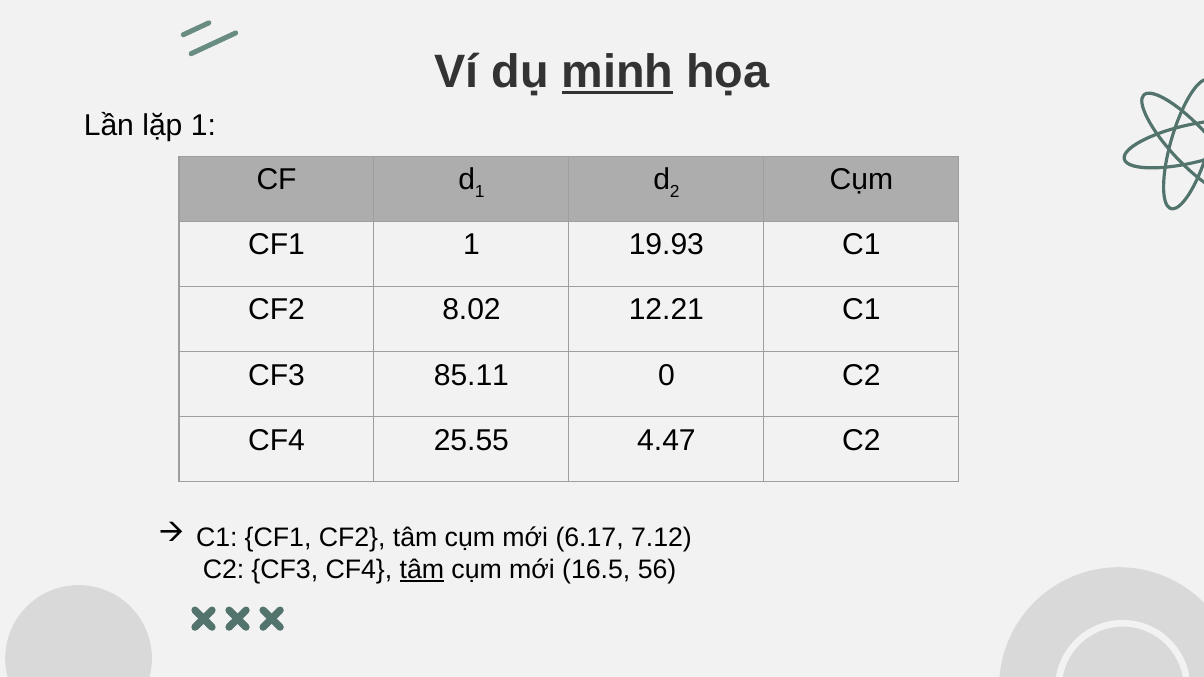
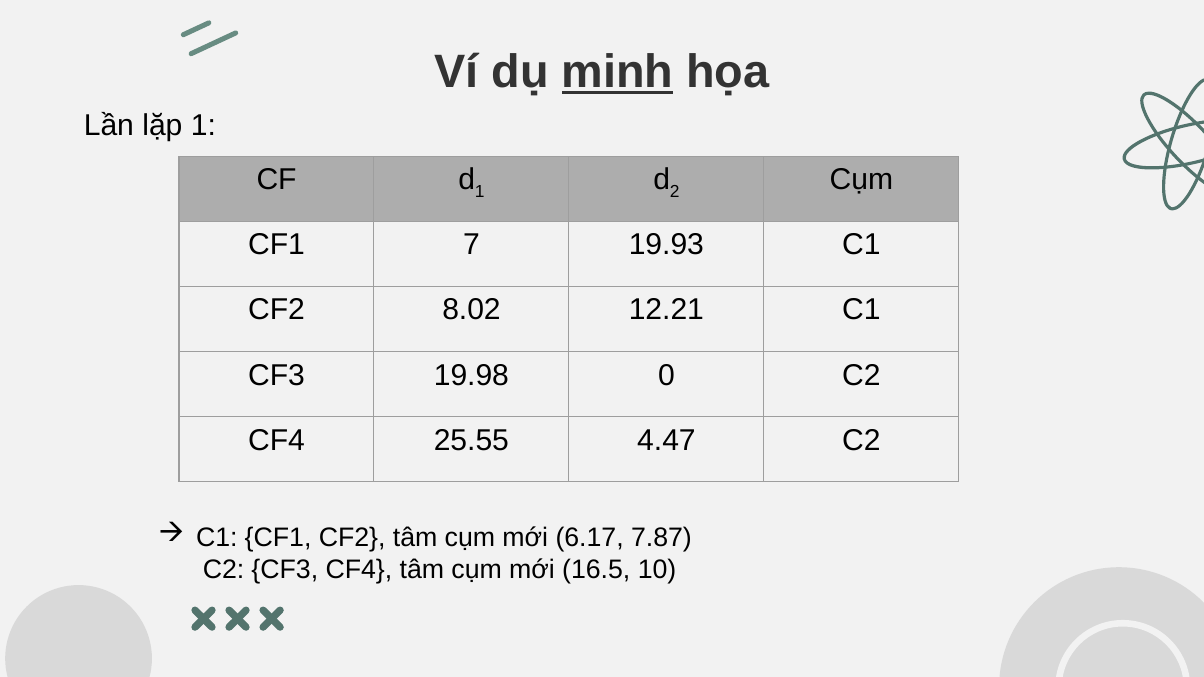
CF1 1: 1 -> 7
85.11: 85.11 -> 19.98
7.12: 7.12 -> 7.87
tâm at (422, 570) underline: present -> none
56: 56 -> 10
